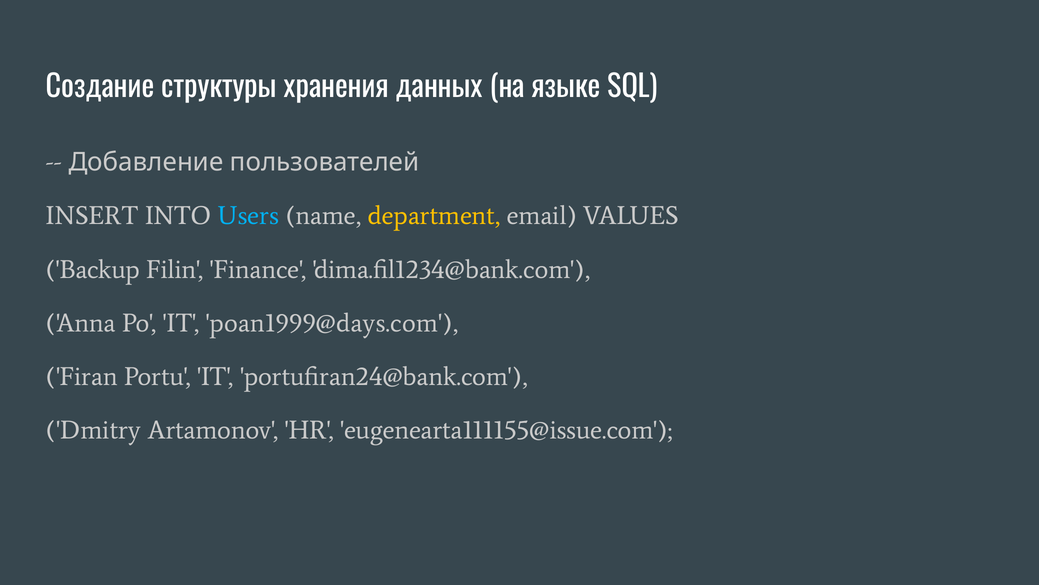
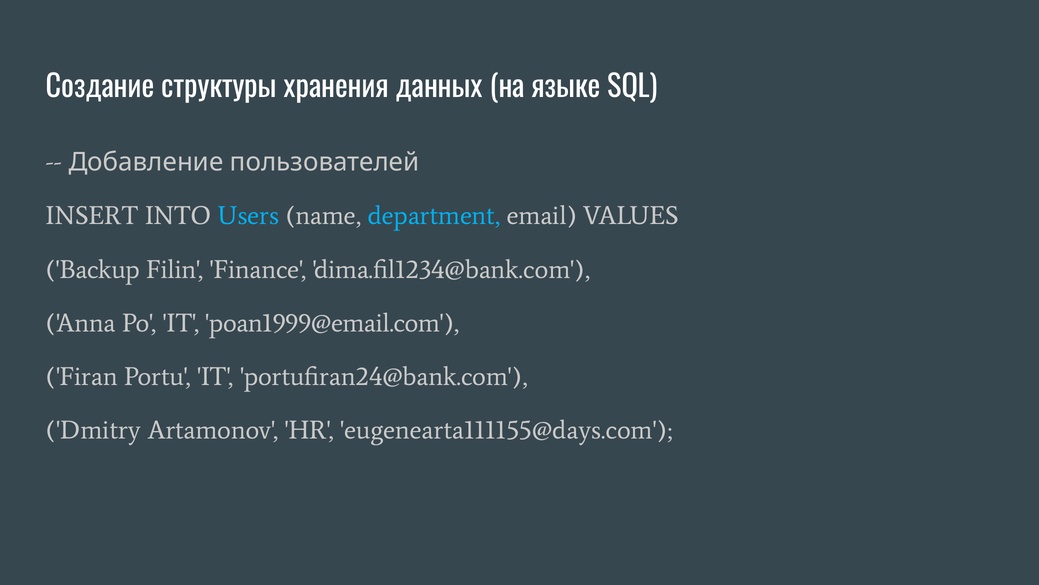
department colour: yellow -> light blue
poan1999@days.com: poan1999@days.com -> poan1999@email.com
eugenearta111155@issue.com: eugenearta111155@issue.com -> eugenearta111155@days.com
